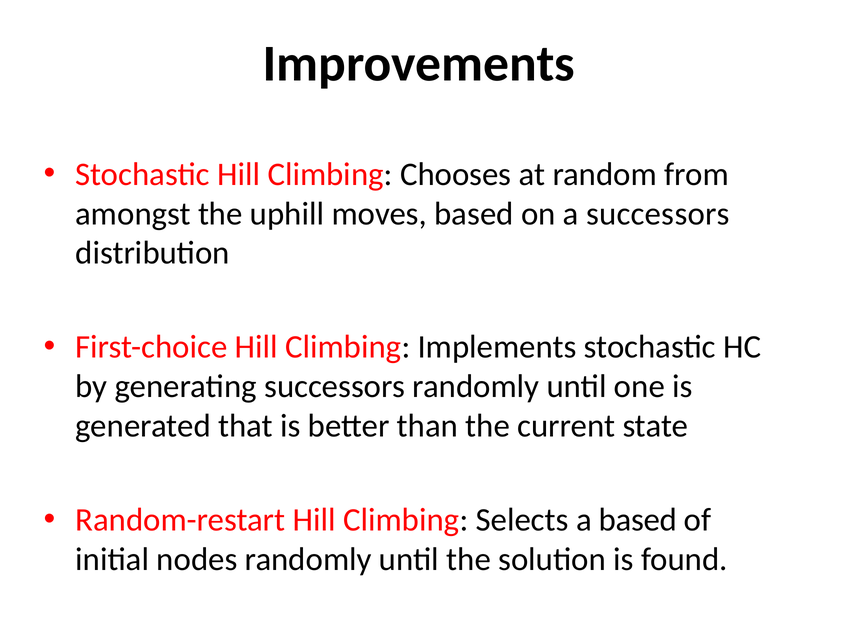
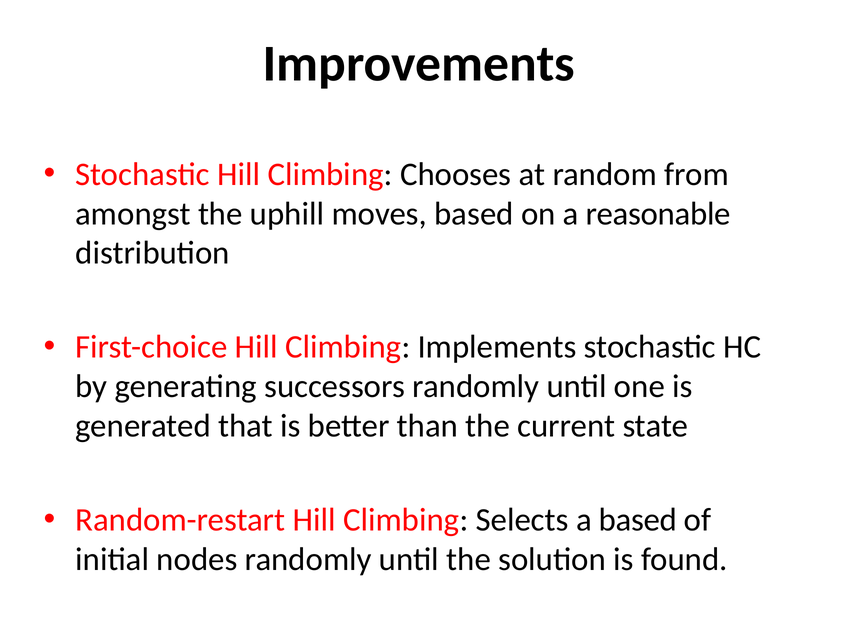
a successors: successors -> reasonable
